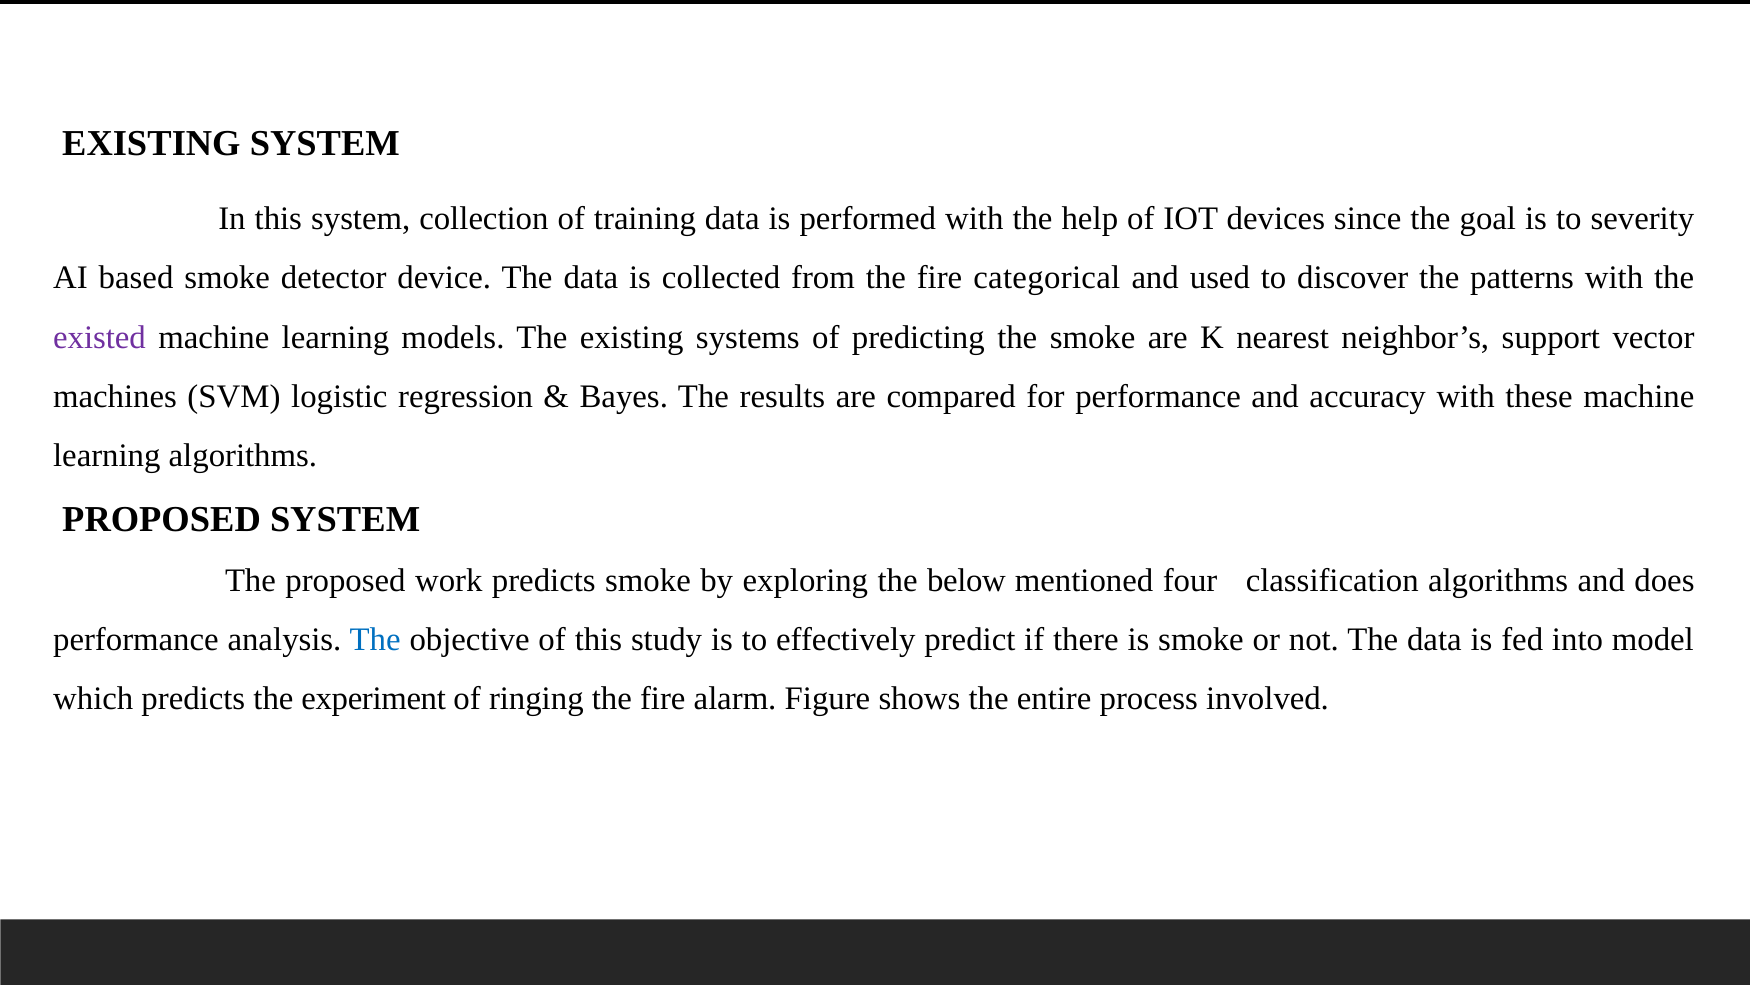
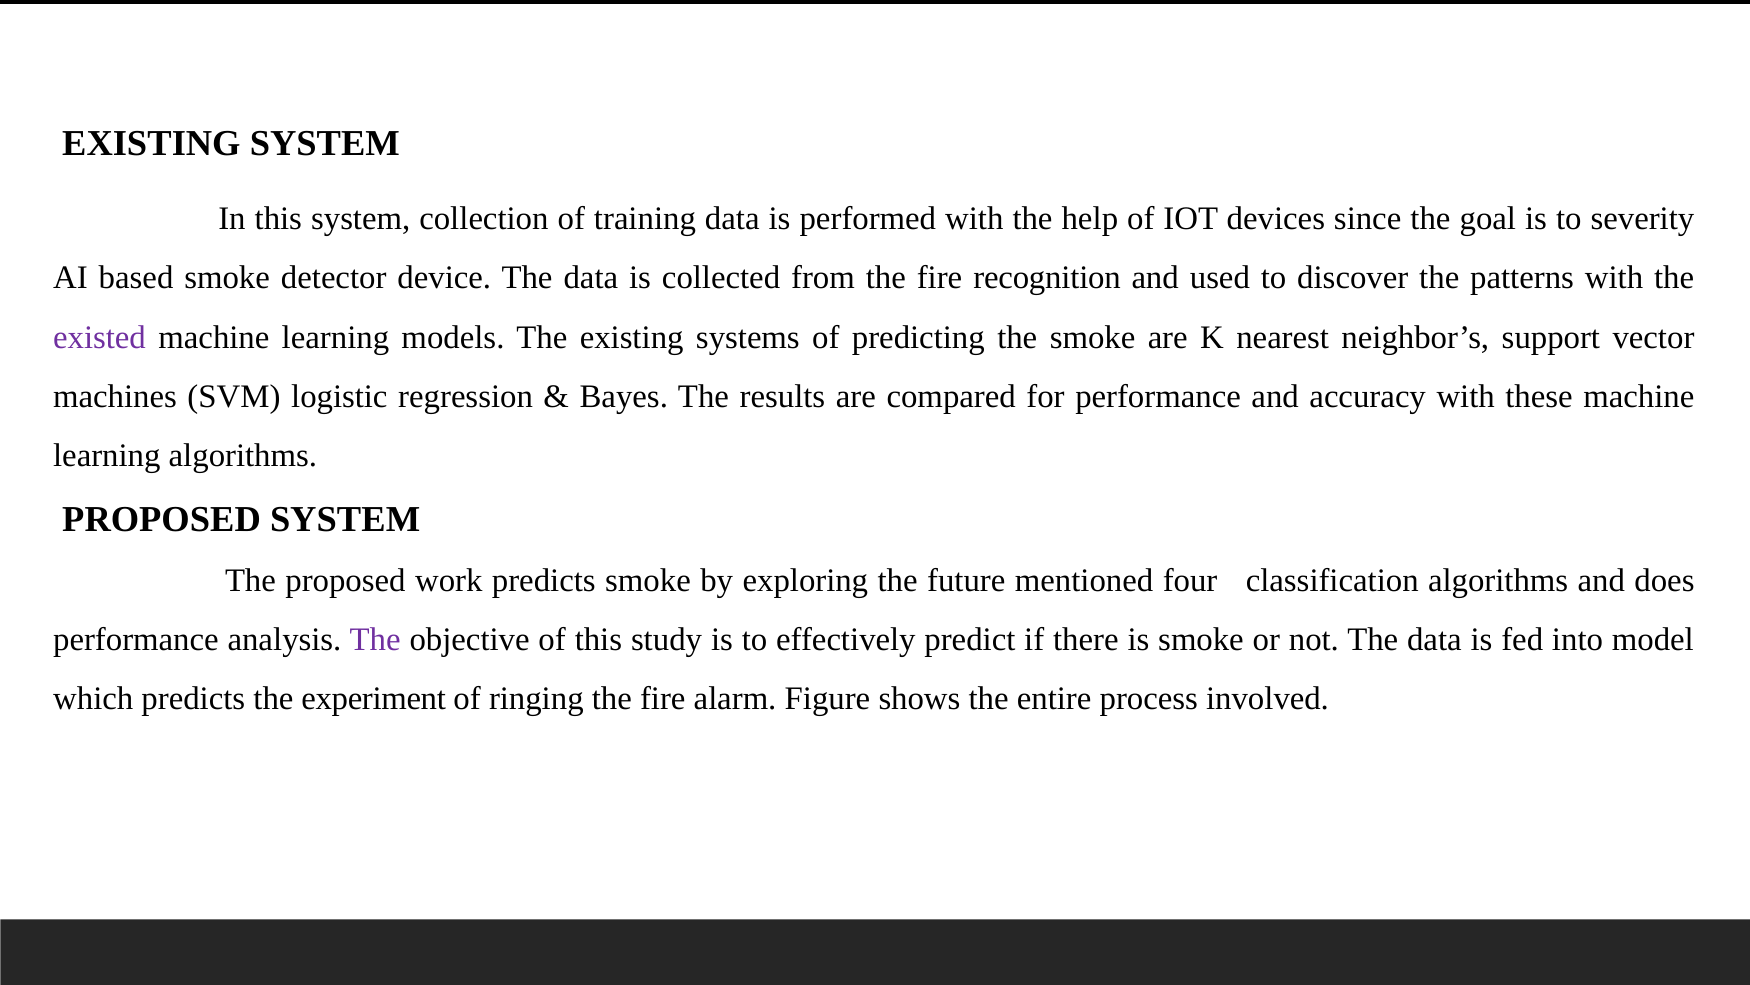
categorical: categorical -> recognition
below: below -> future
The at (375, 639) colour: blue -> purple
